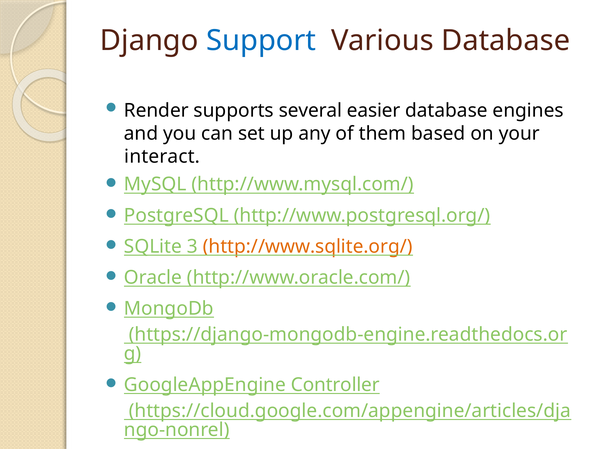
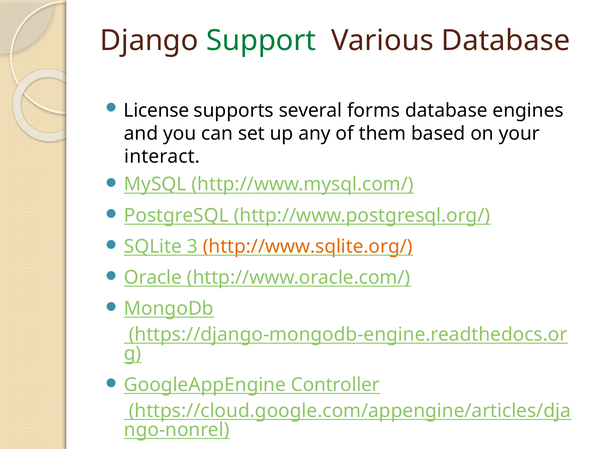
Support colour: blue -> green
Render: Render -> License
easier: easier -> forms
